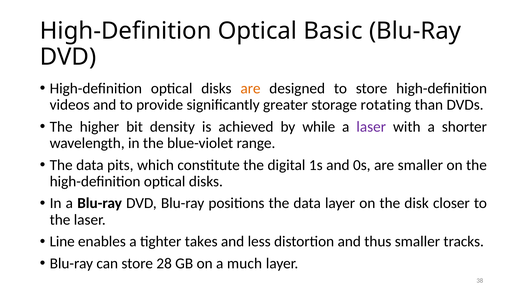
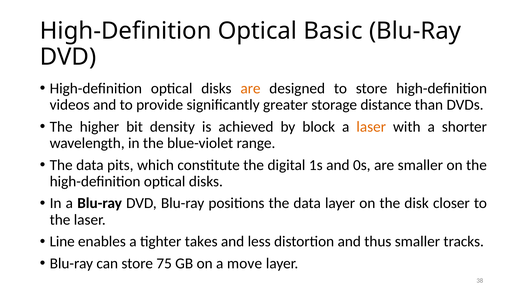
rotating: rotating -> distance
while: while -> block
laser at (371, 127) colour: purple -> orange
28: 28 -> 75
much: much -> move
